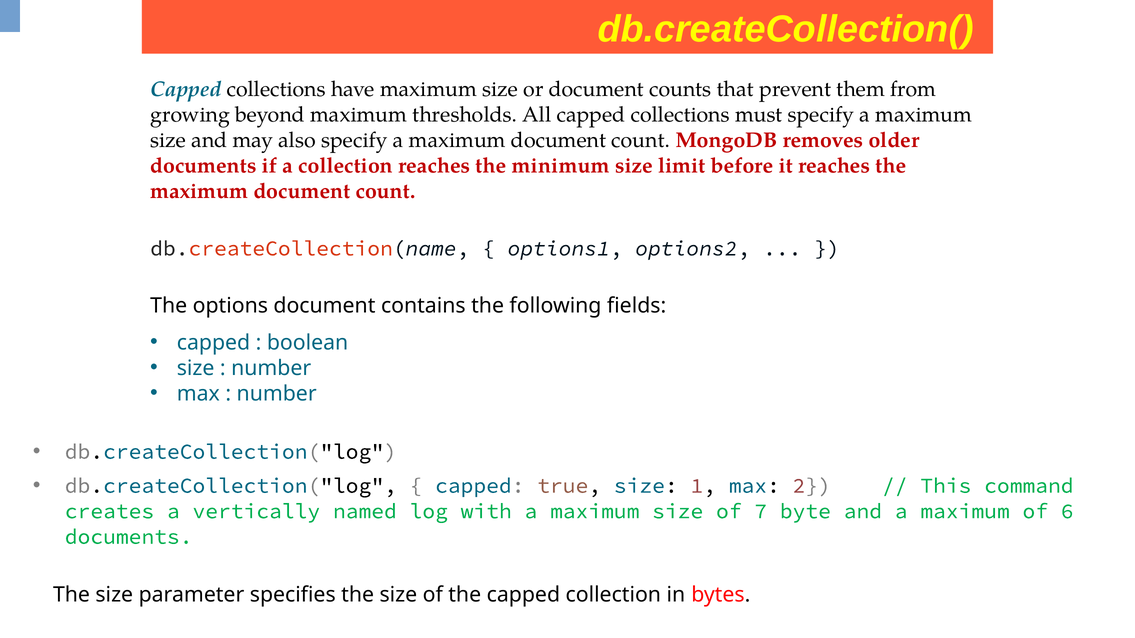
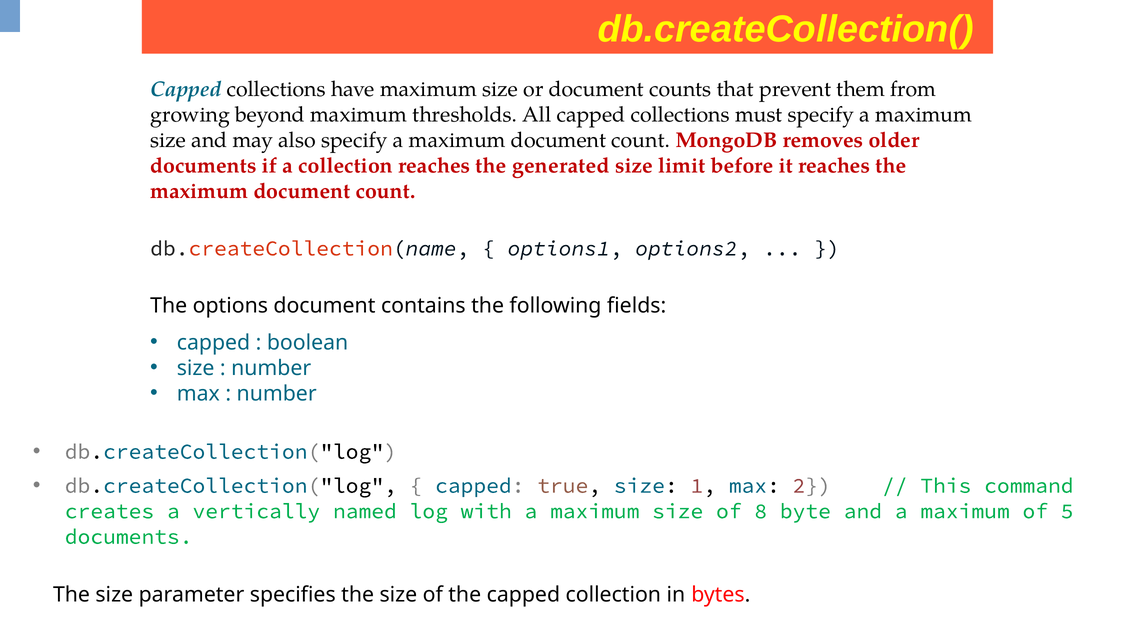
minimum: minimum -> generated
7: 7 -> 8
6: 6 -> 5
